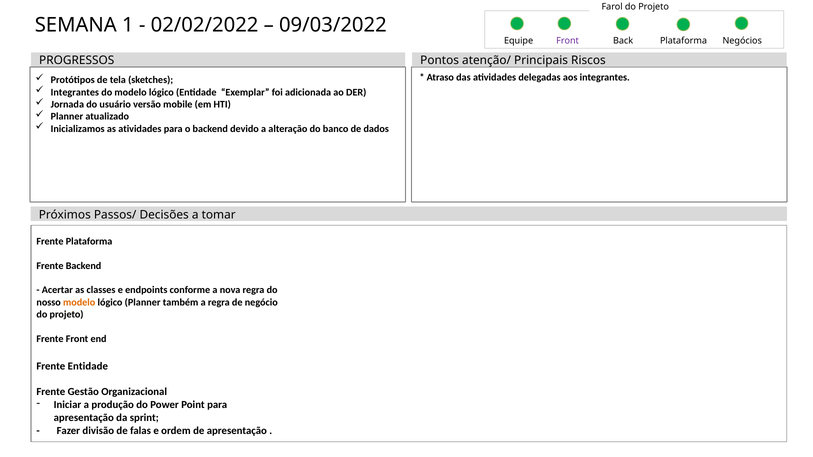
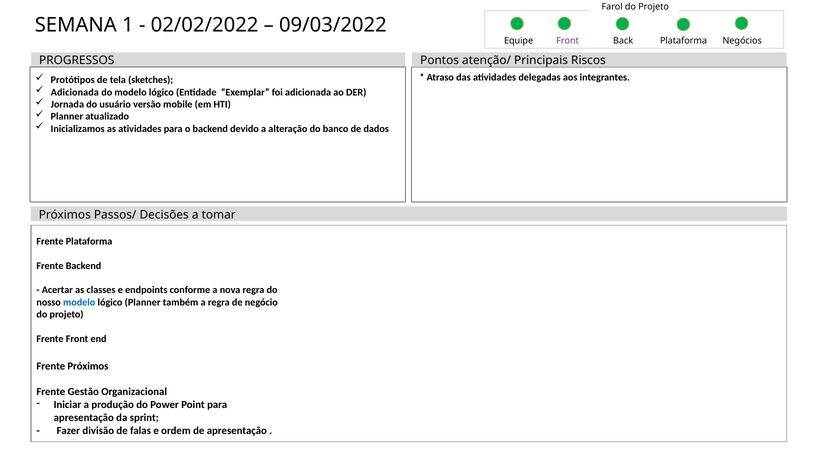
Integrantes at (75, 92): Integrantes -> Adicionada
modelo at (79, 302) colour: orange -> blue
Frente Entidade: Entidade -> Próximos
